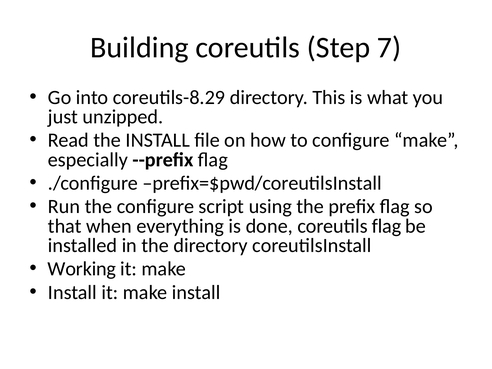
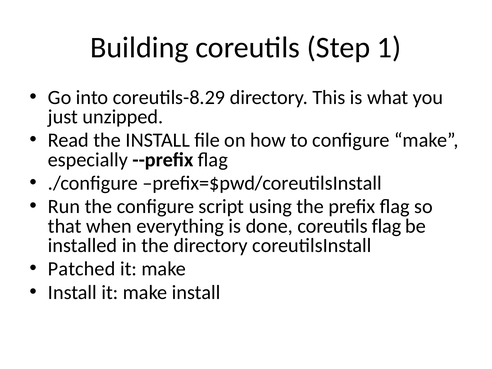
7: 7 -> 1
Working: Working -> Patched
